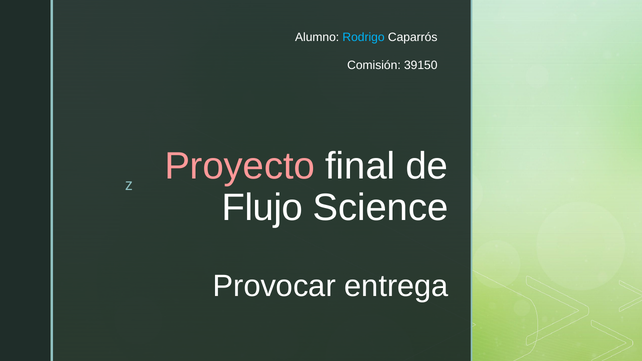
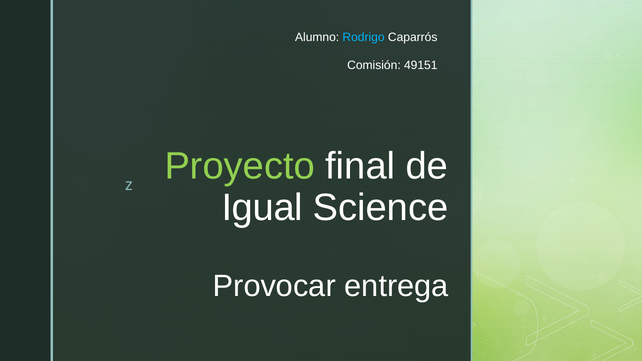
39150: 39150 -> 49151
Proyecto colour: pink -> light green
Flujo: Flujo -> Igual
